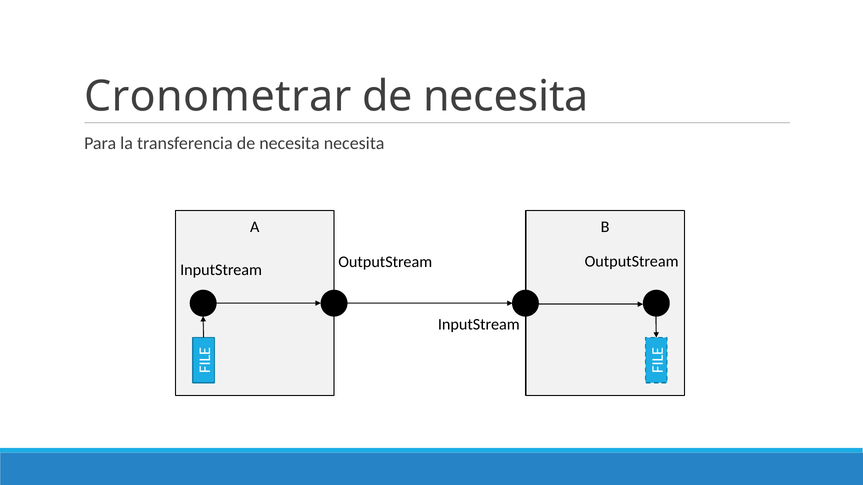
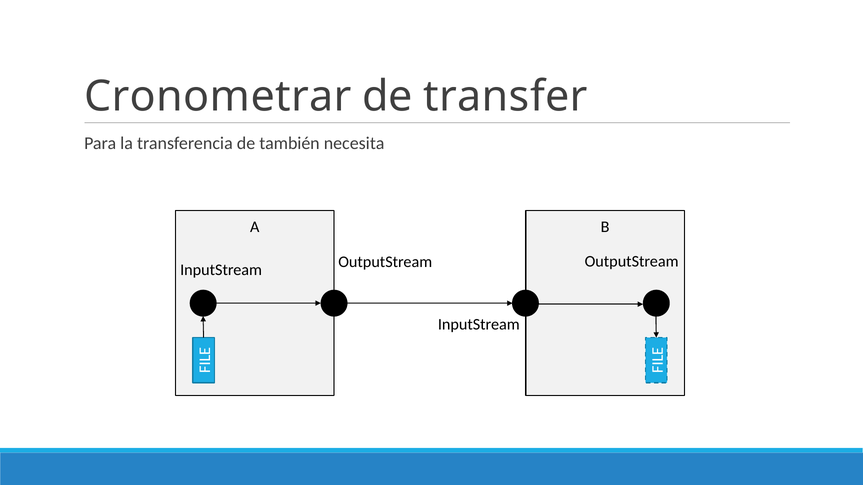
necesita at (506, 97): necesita -> transfer
transferencia de necesita: necesita -> también
